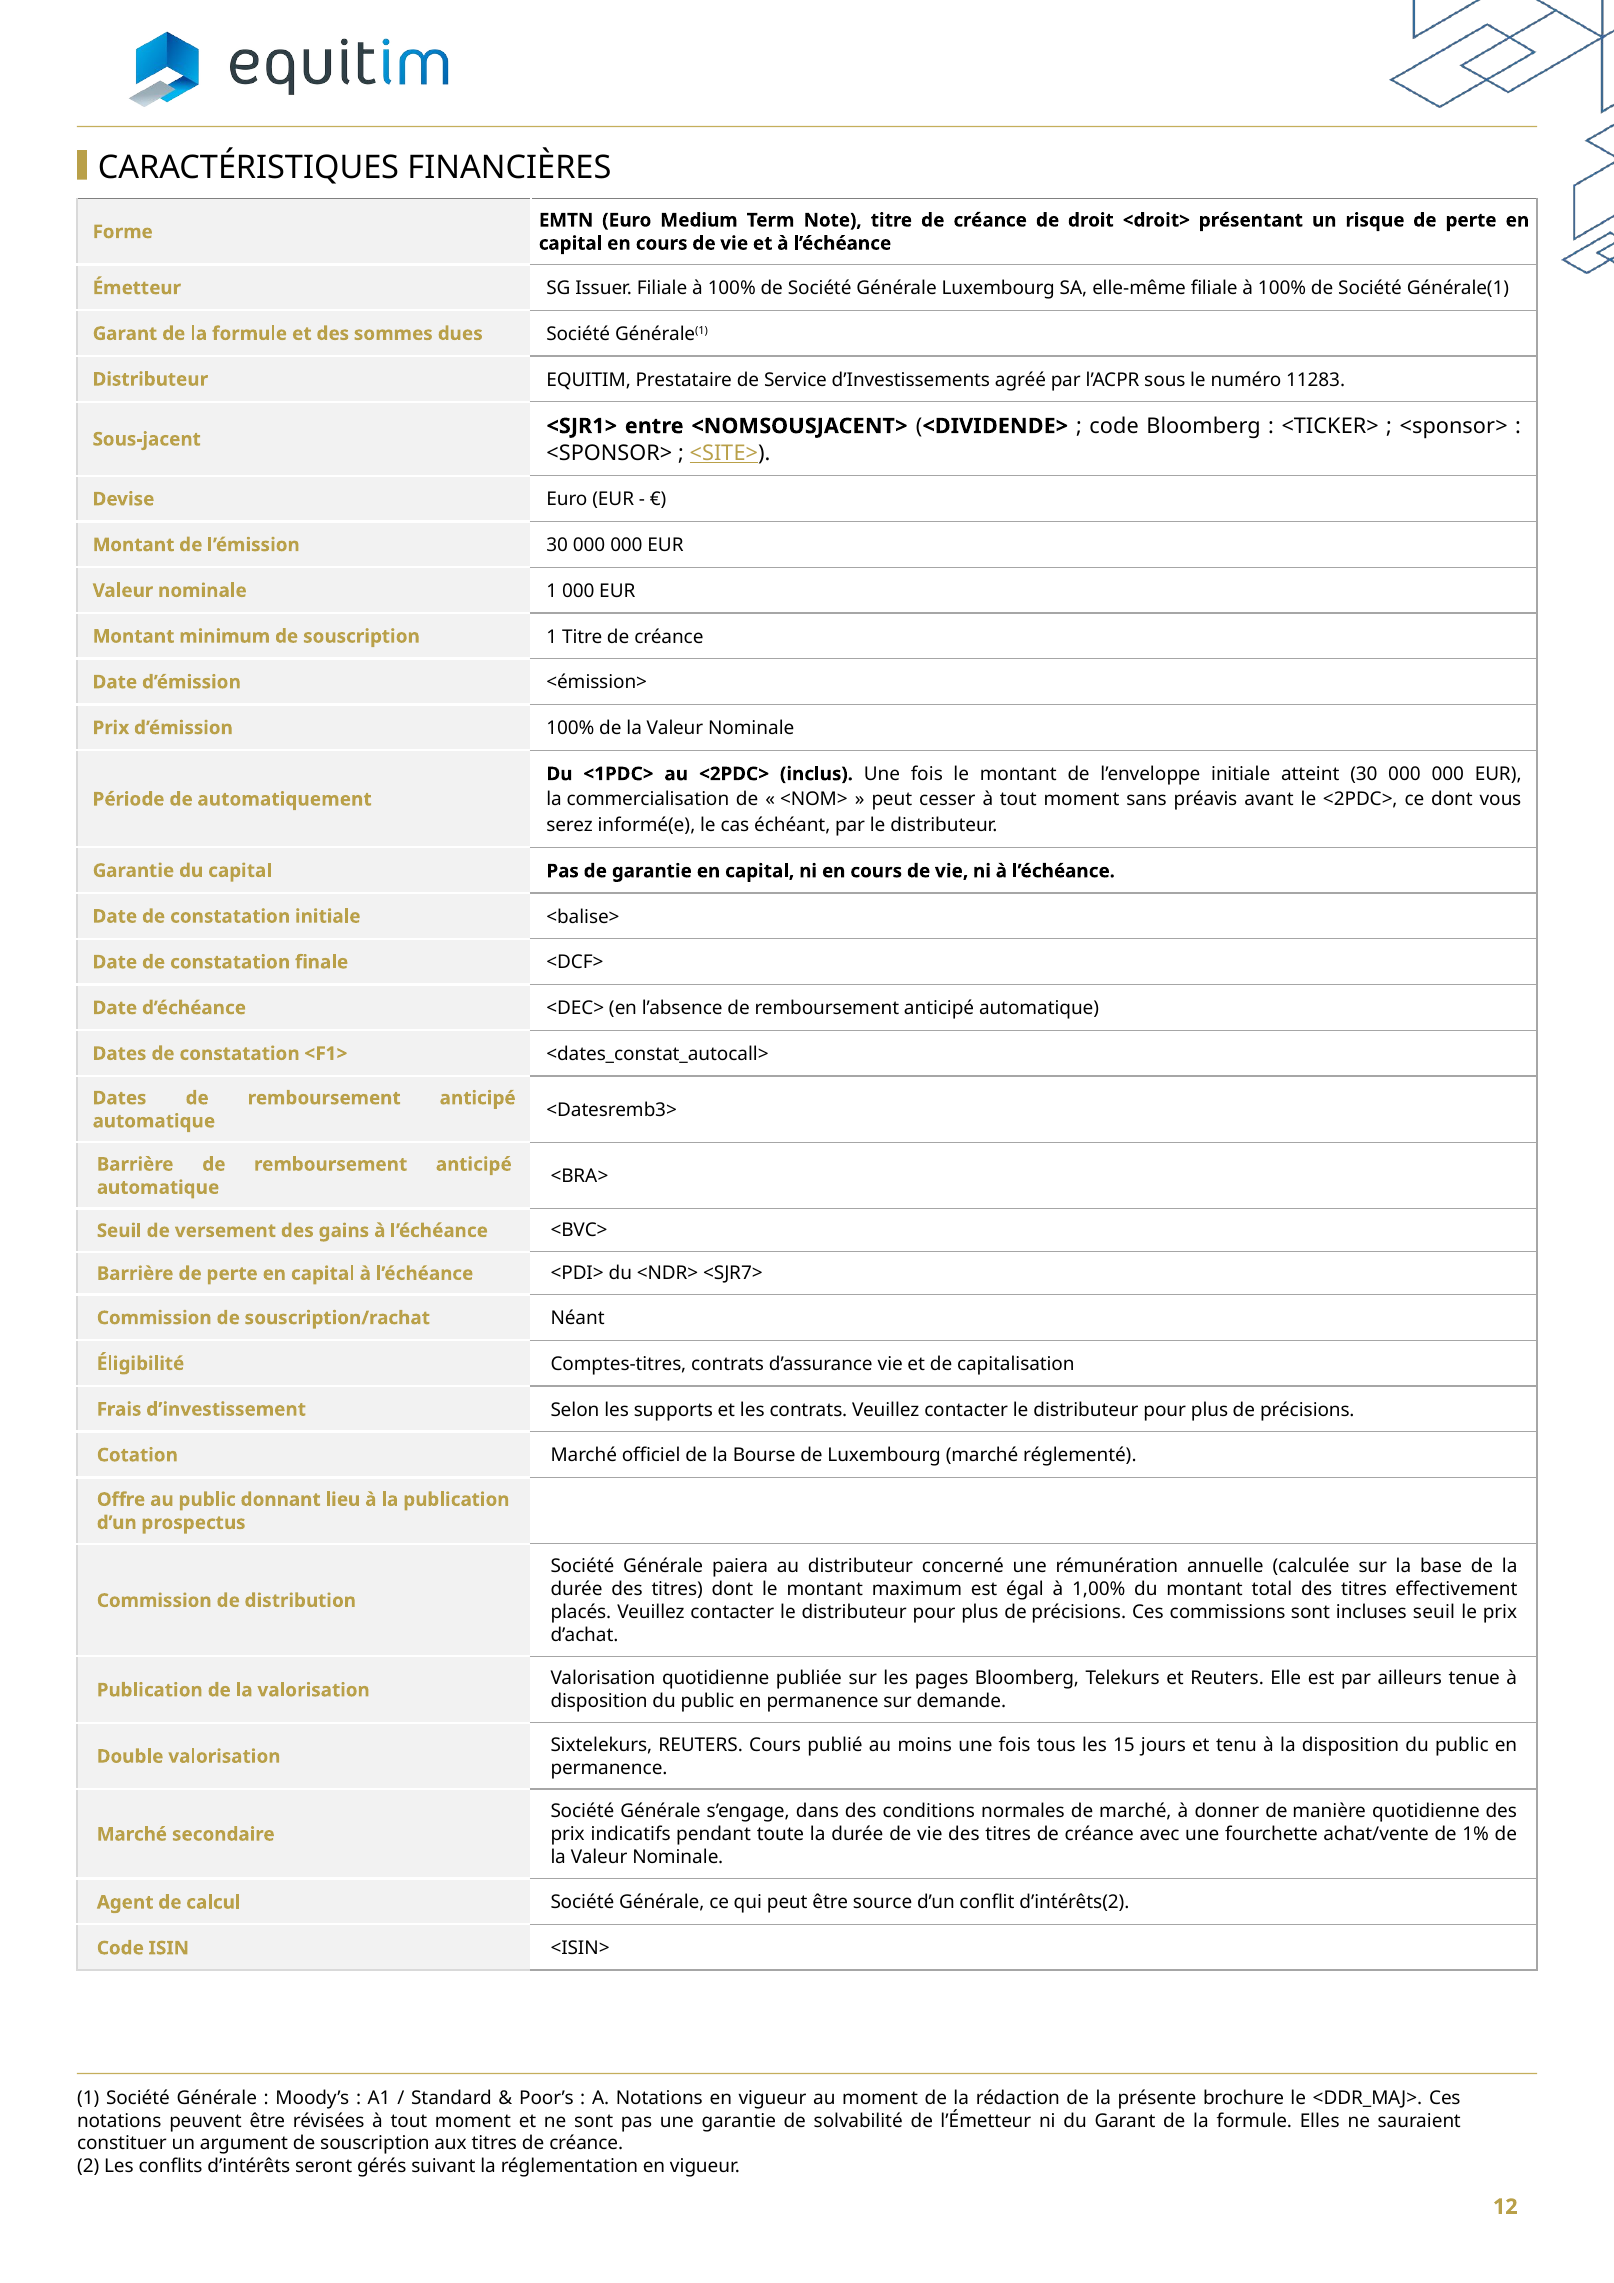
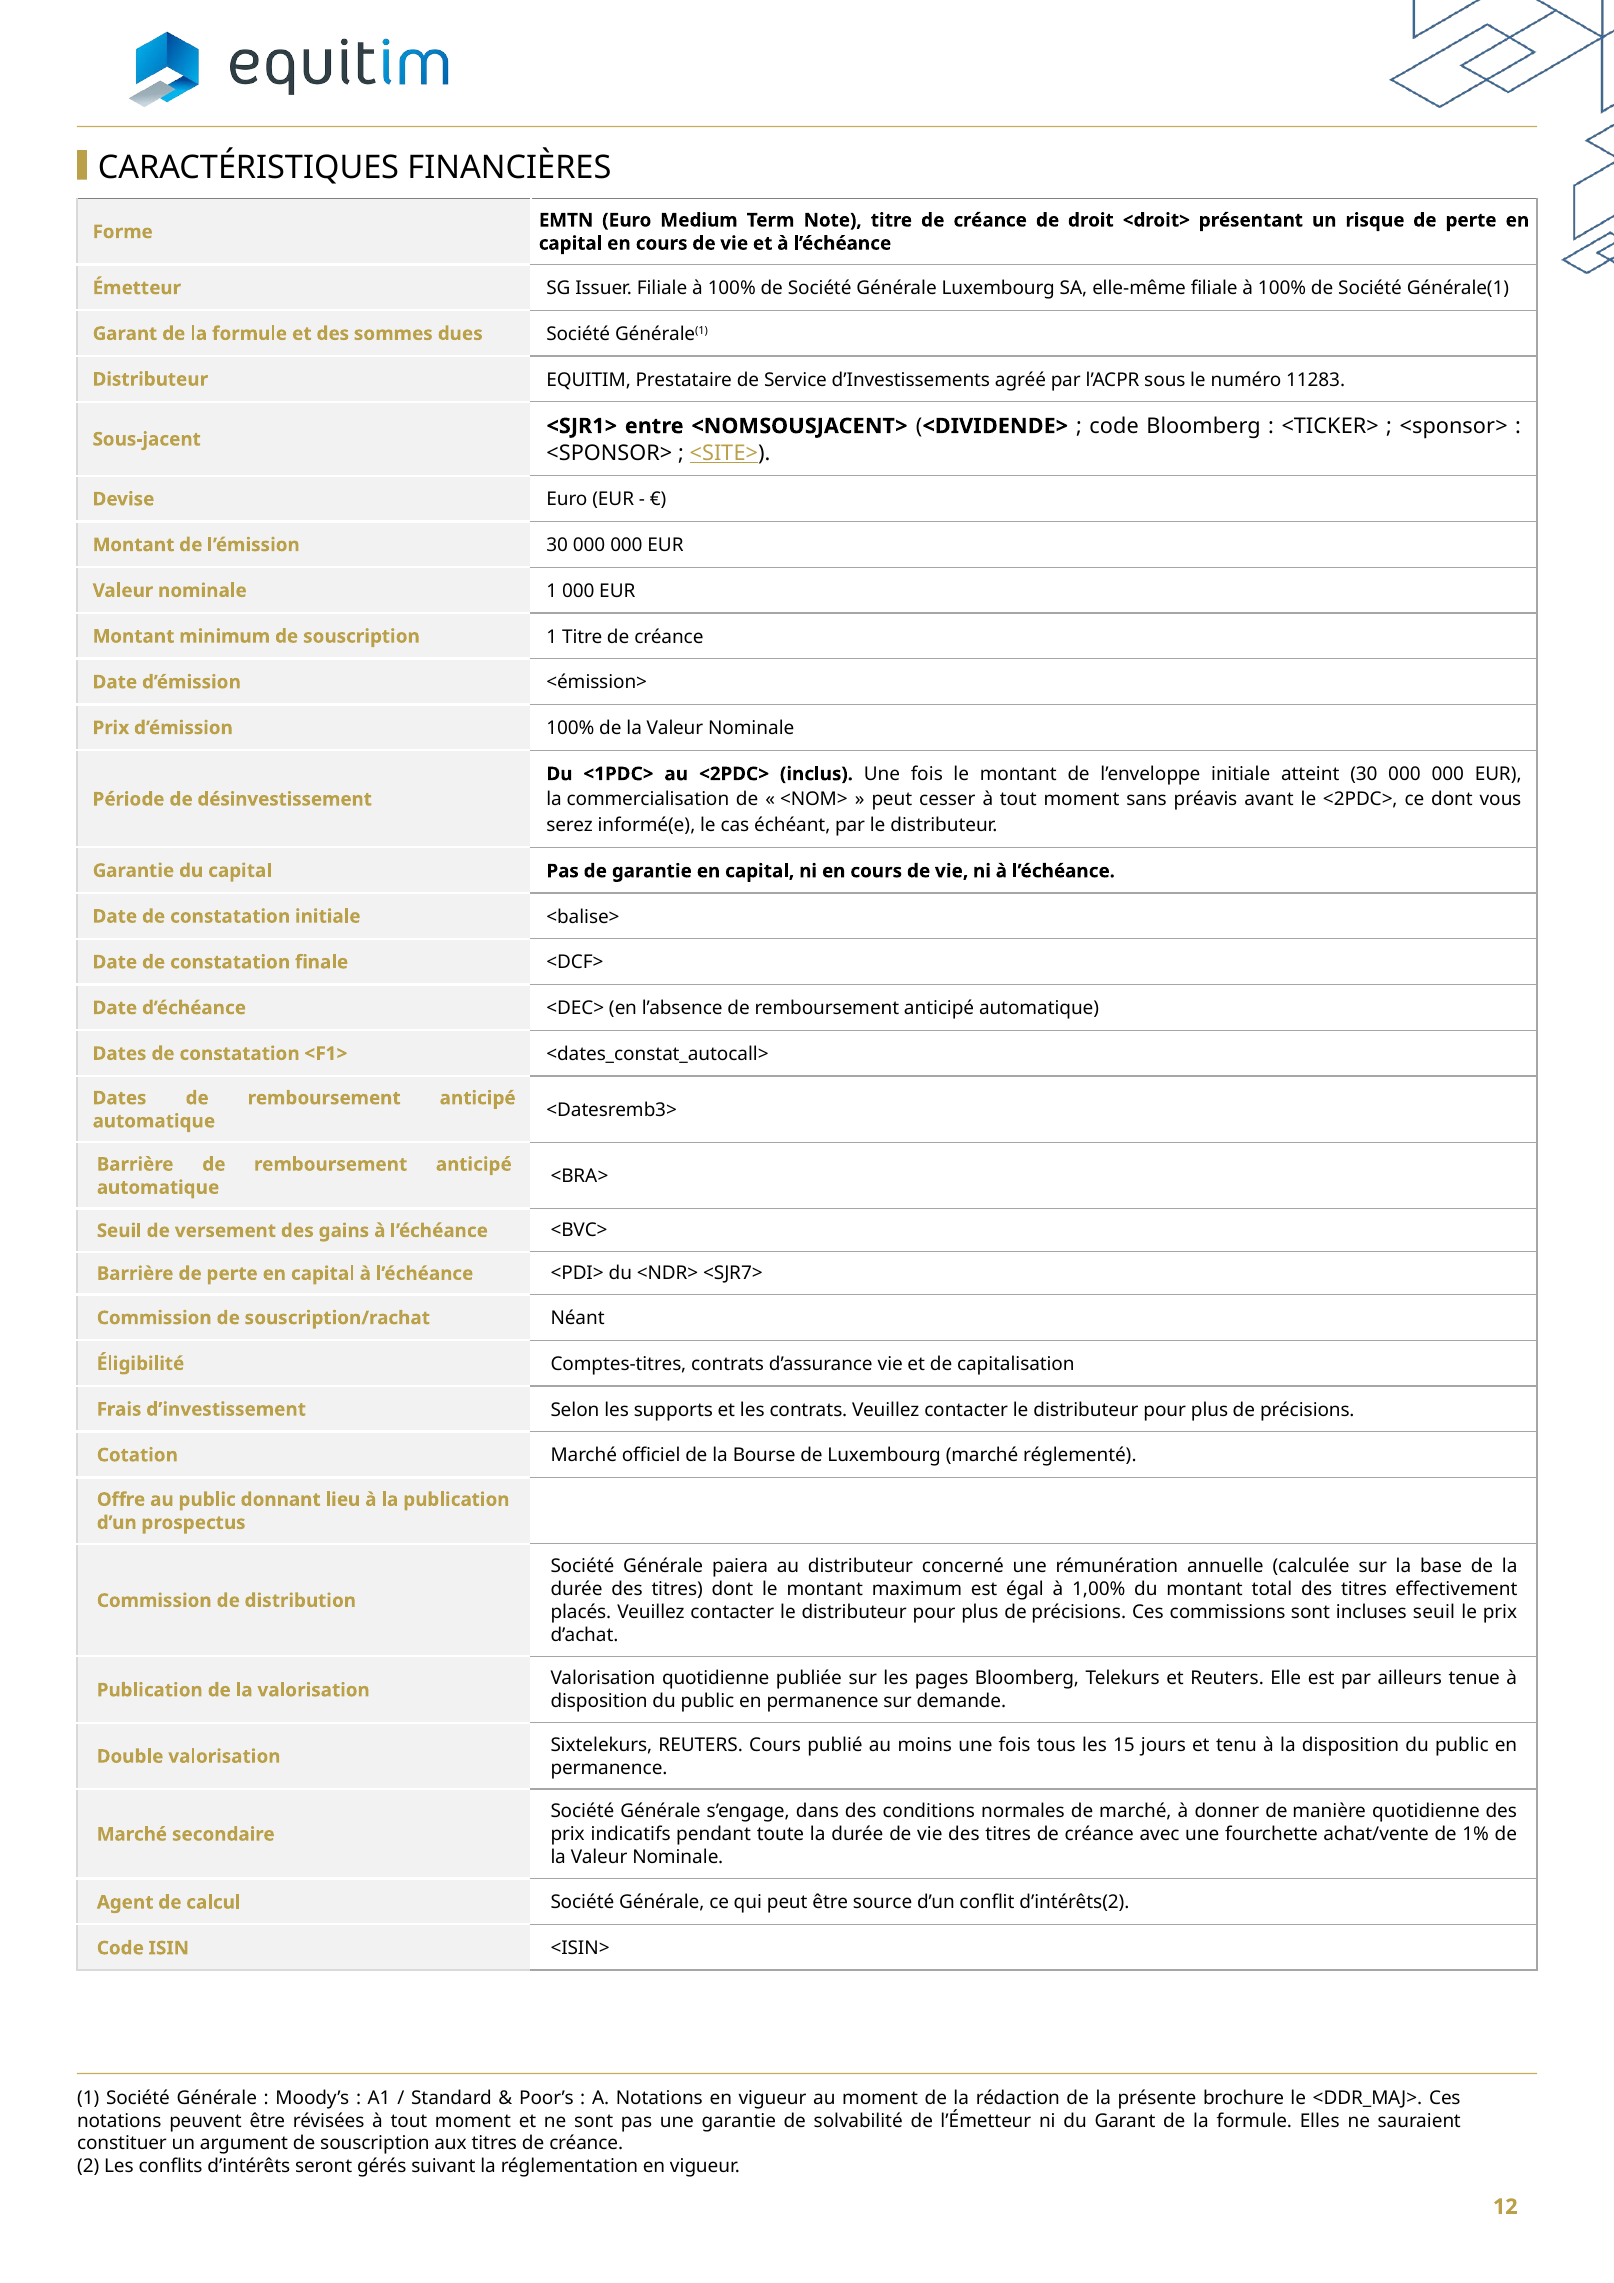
automatiquement: automatiquement -> désinvestissement
